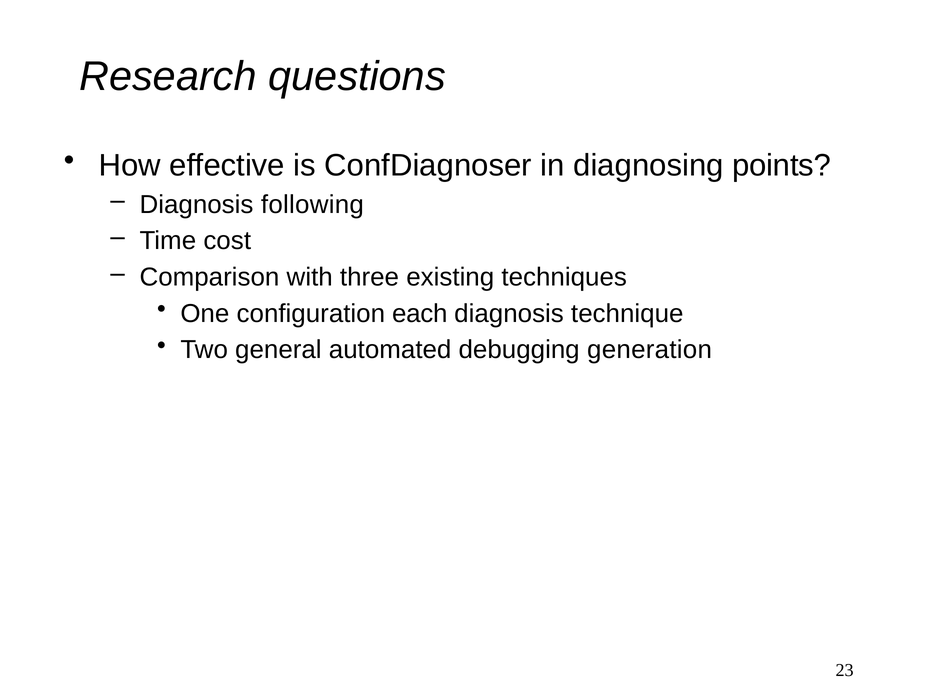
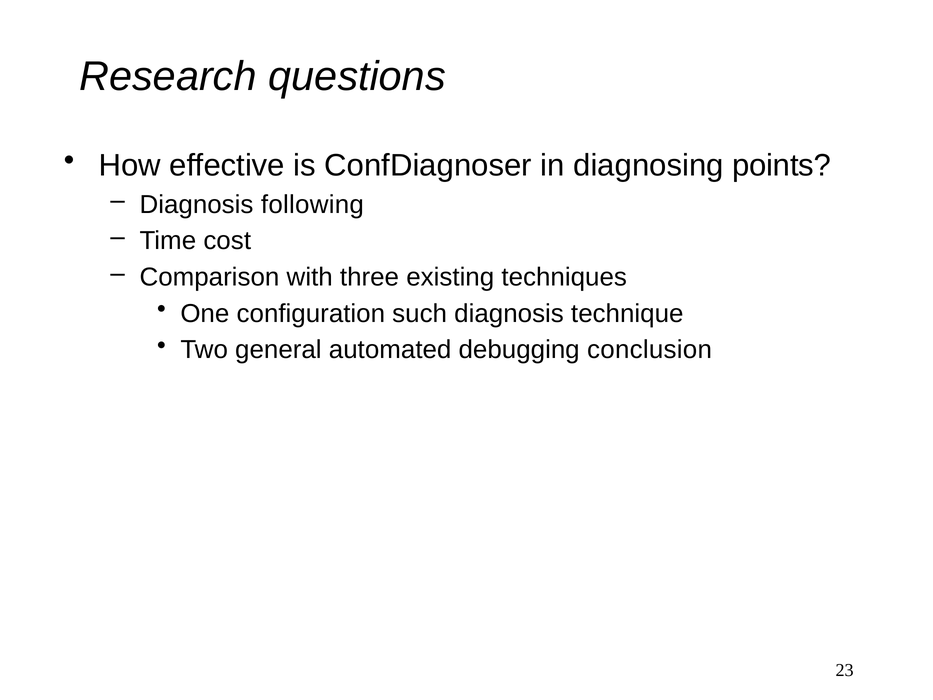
each: each -> such
generation: generation -> conclusion
